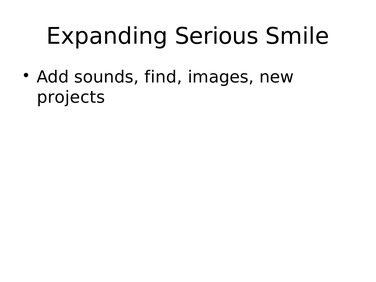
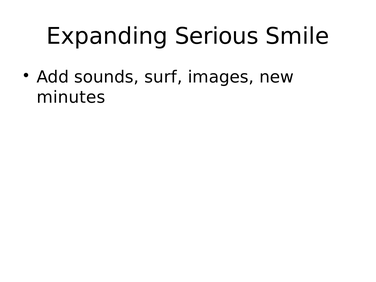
find: find -> surf
projects: projects -> minutes
